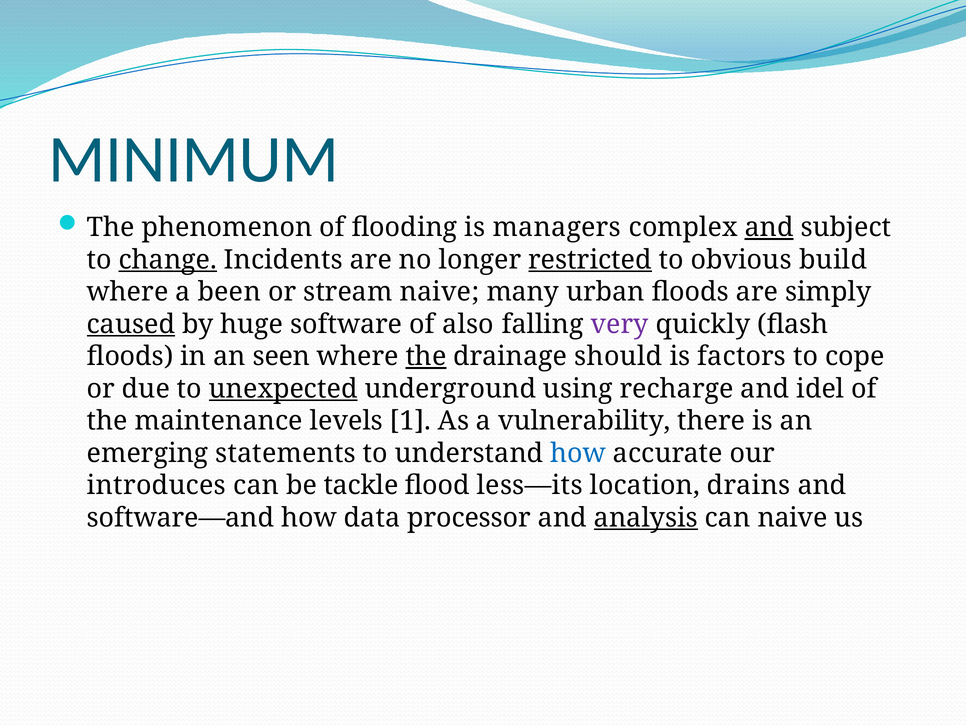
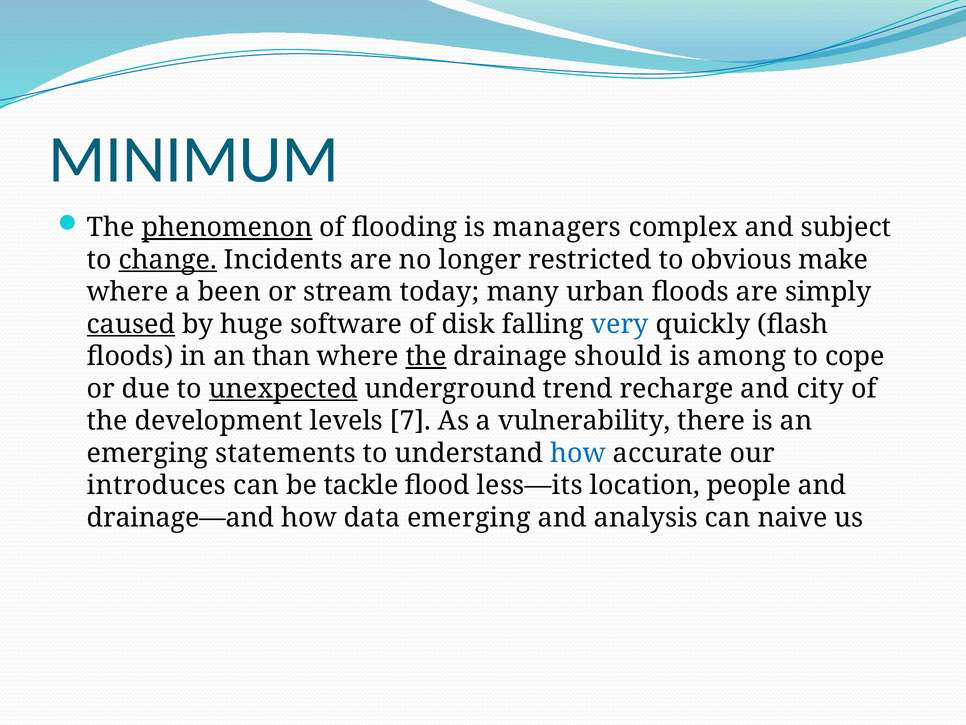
phenomenon underline: none -> present
and at (769, 227) underline: present -> none
restricted underline: present -> none
build: build -> make
stream naive: naive -> today
also: also -> disk
very colour: purple -> blue
seen: seen -> than
factors: factors -> among
using: using -> trend
idel: idel -> city
maintenance: maintenance -> development
1: 1 -> 7
drains: drains -> people
software—and: software—and -> drainage—and
data processor: processor -> emerging
analysis underline: present -> none
